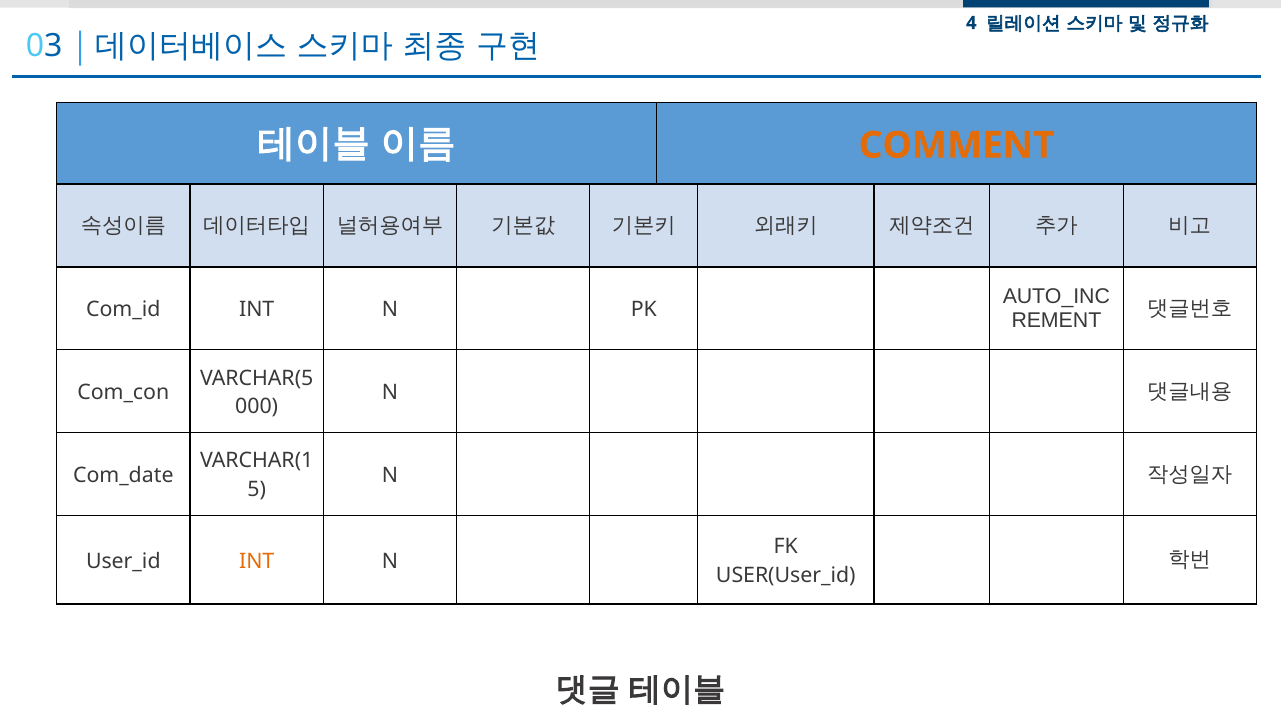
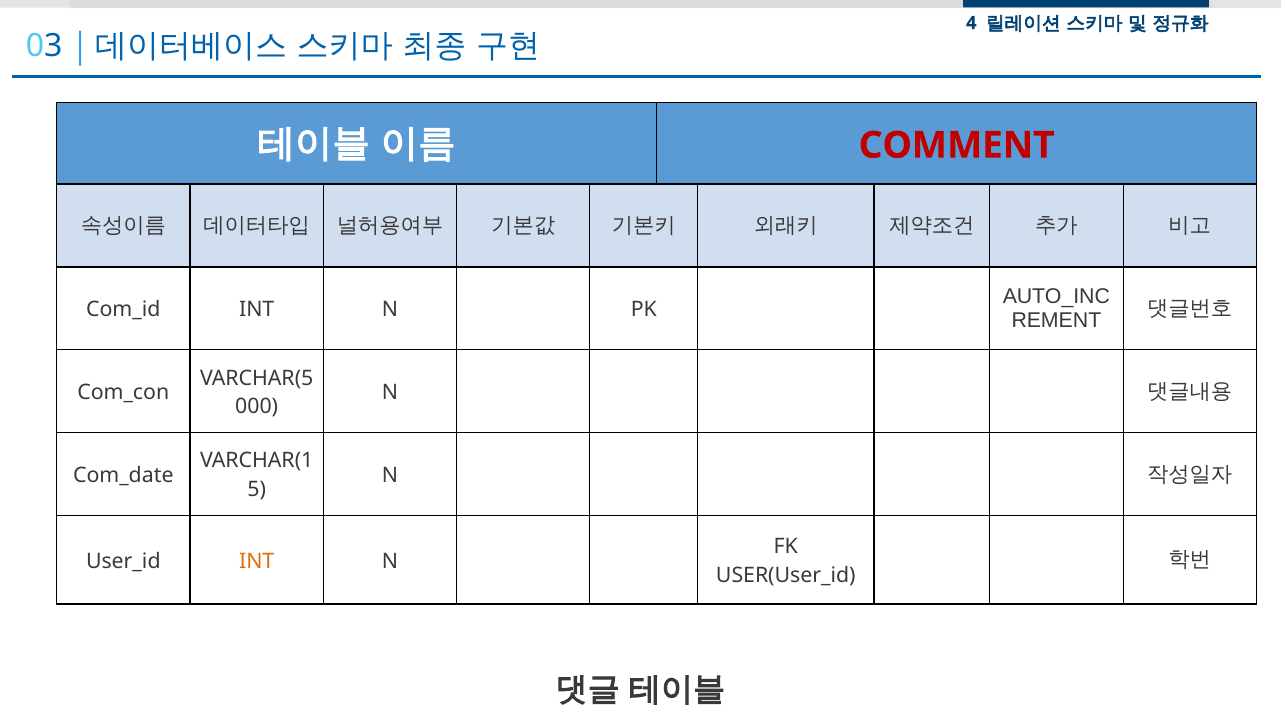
COMMENT colour: orange -> red
